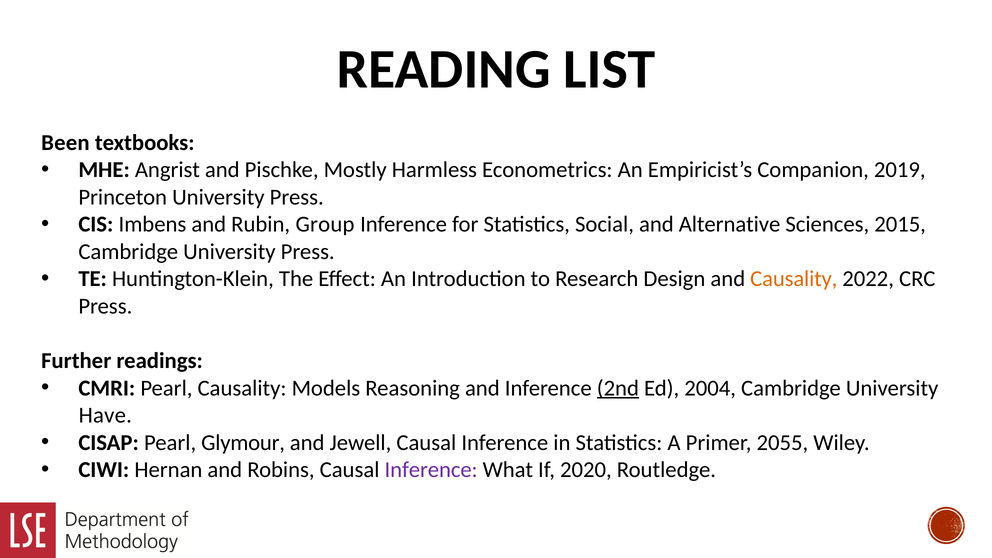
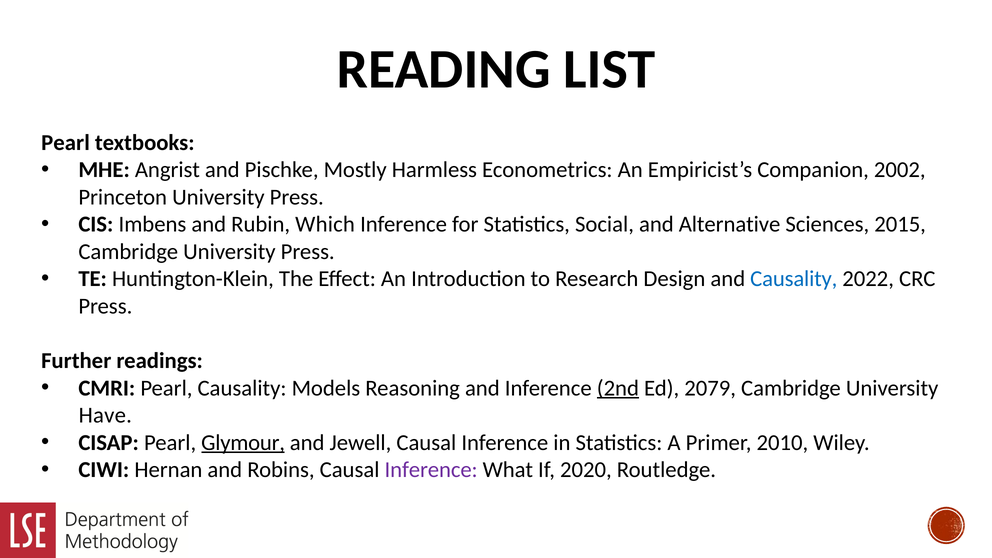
Been at (65, 143): Been -> Pearl
2019: 2019 -> 2002
Group: Group -> Which
Causality at (794, 279) colour: orange -> blue
2004: 2004 -> 2079
Glymour underline: none -> present
2055: 2055 -> 2010
